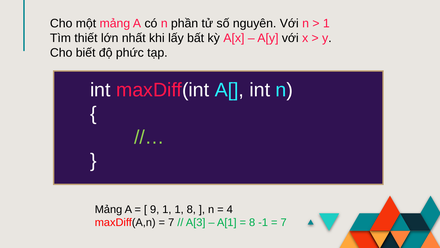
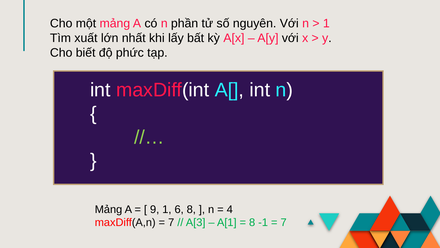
thiết: thiết -> xuất
1 1: 1 -> 6
